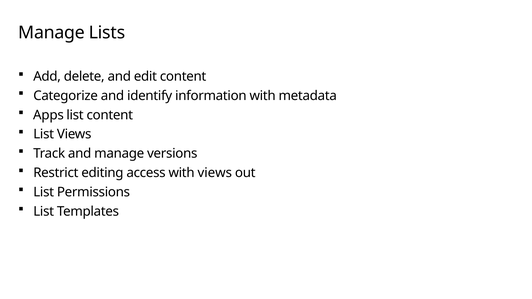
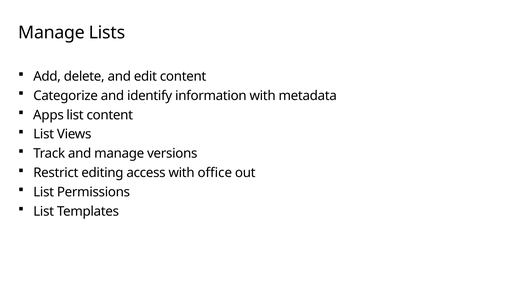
with views: views -> office
